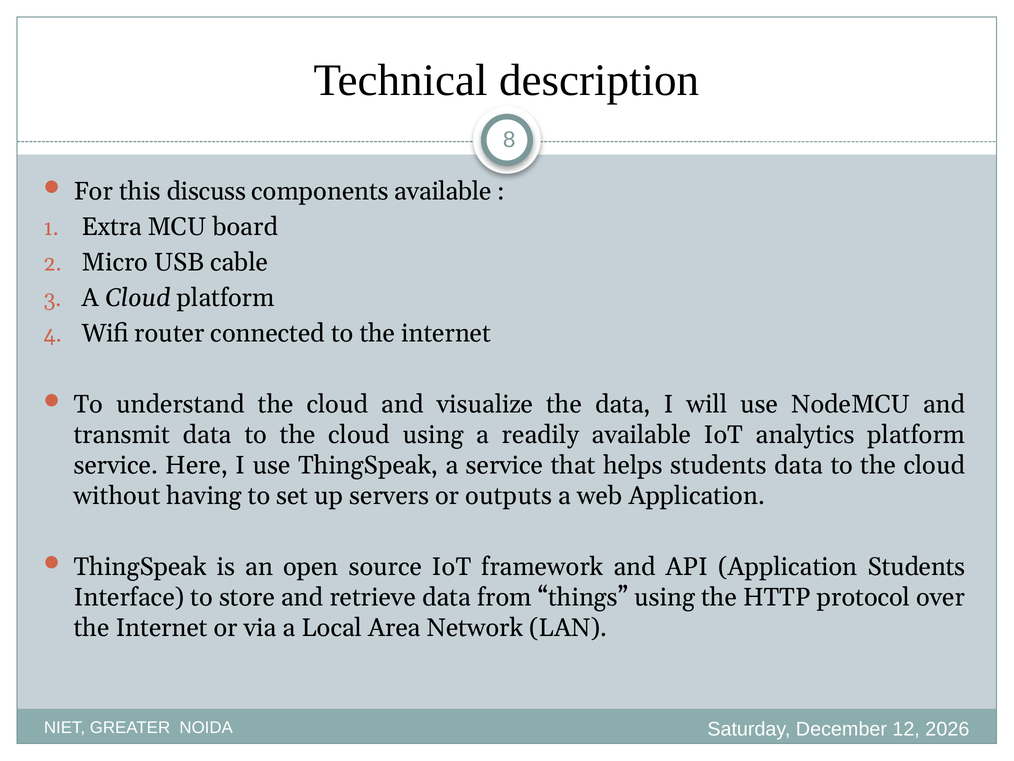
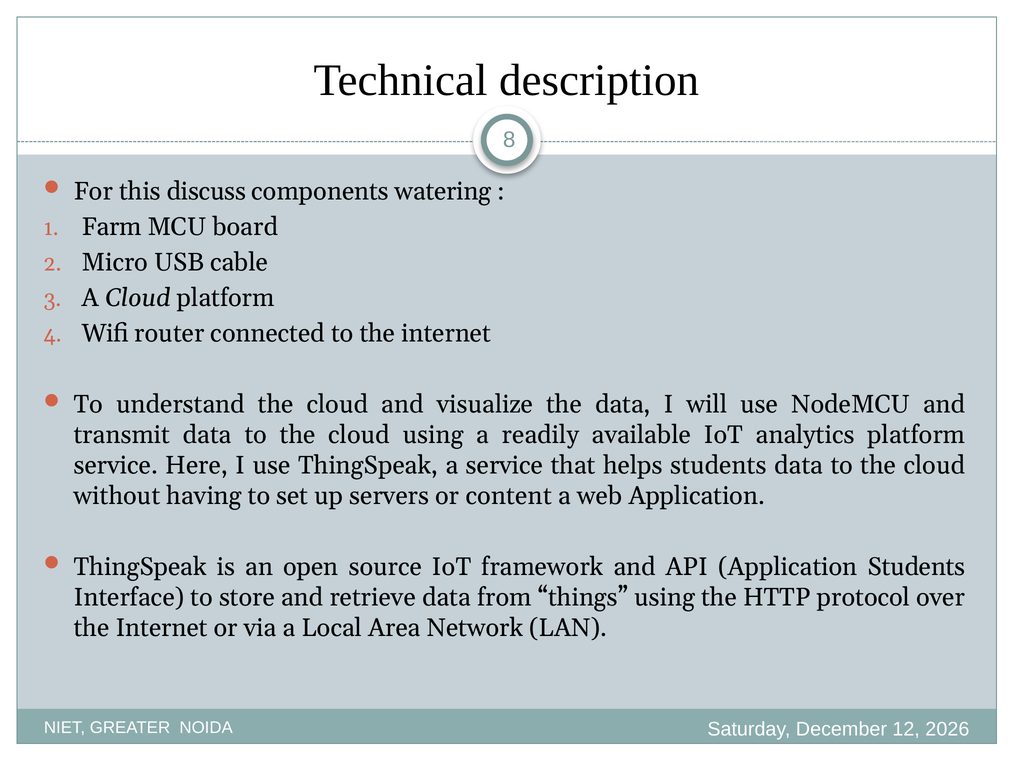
components available: available -> watering
Extra: Extra -> Farm
outputs: outputs -> content
